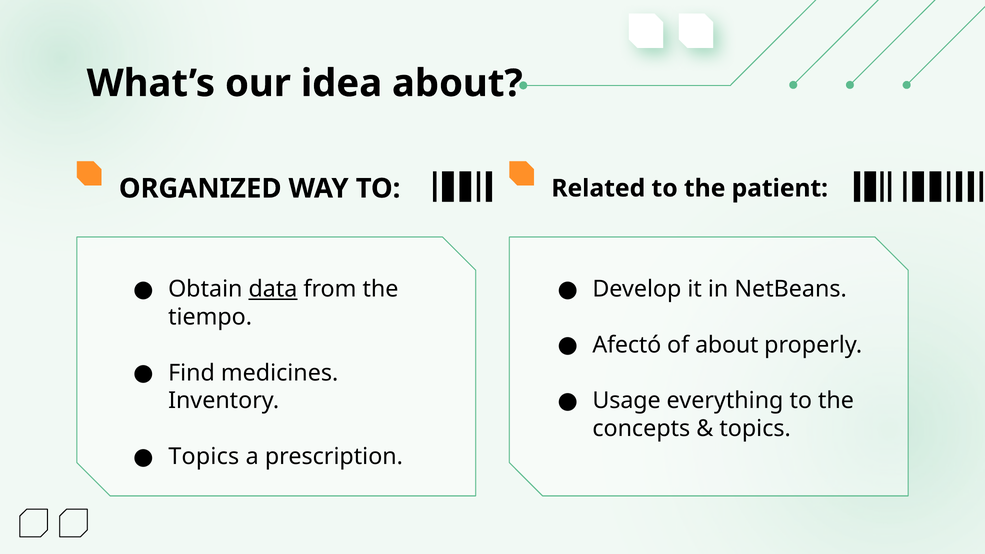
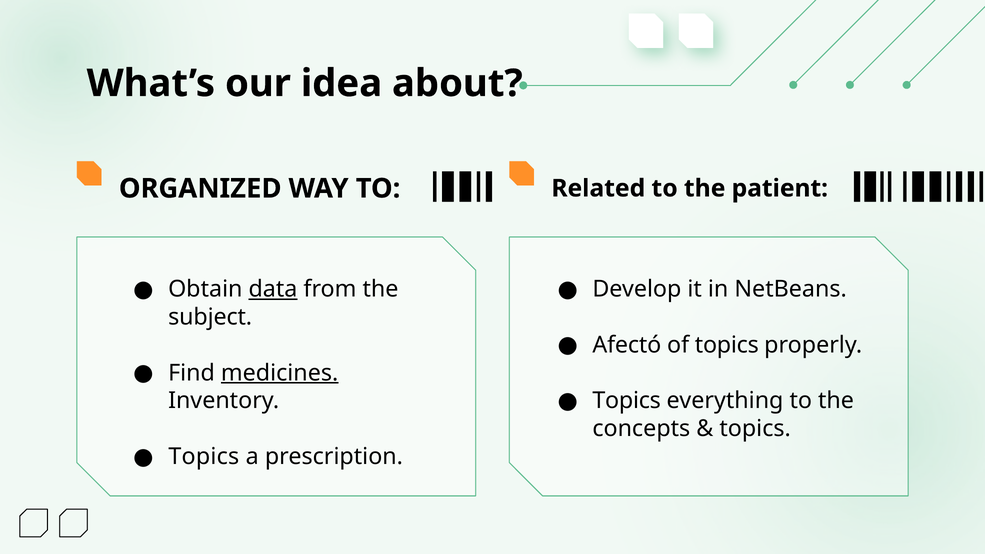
tiempo: tiempo -> subject
of about: about -> topics
medicines underline: none -> present
Usage at (627, 401): Usage -> Topics
